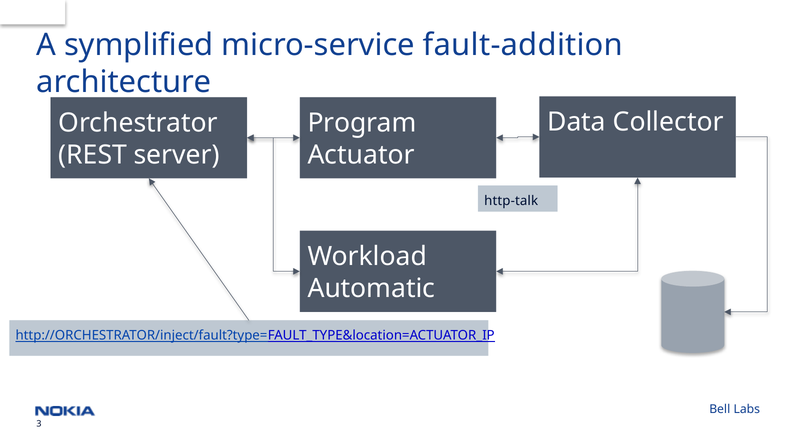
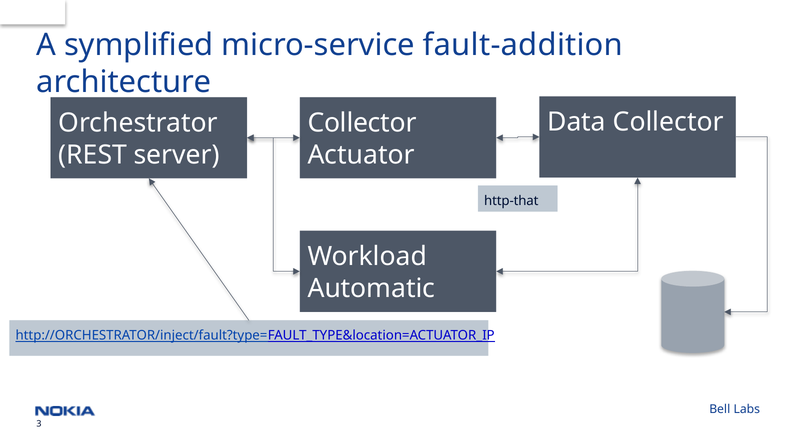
Program at (362, 123): Program -> Collector
http-talk: http-talk -> http-that
